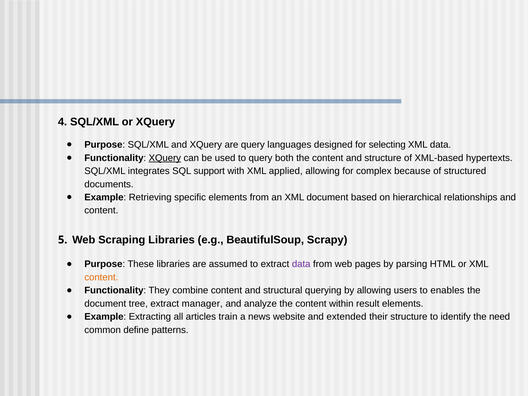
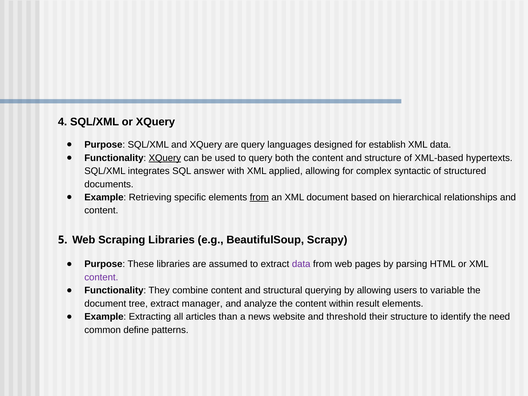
selecting: selecting -> establish
support: support -> answer
because: because -> syntactic
from at (259, 197) underline: none -> present
content at (101, 277) colour: orange -> purple
enables: enables -> variable
train: train -> than
extended: extended -> threshold
